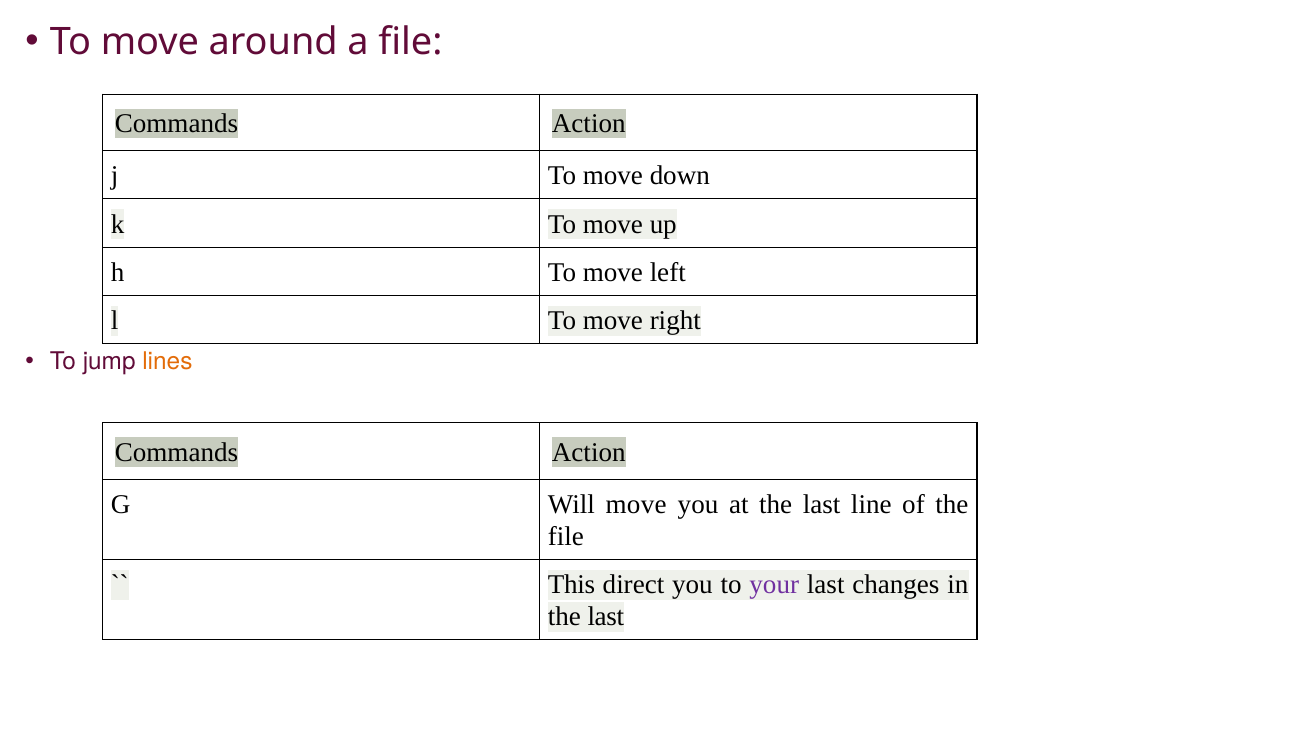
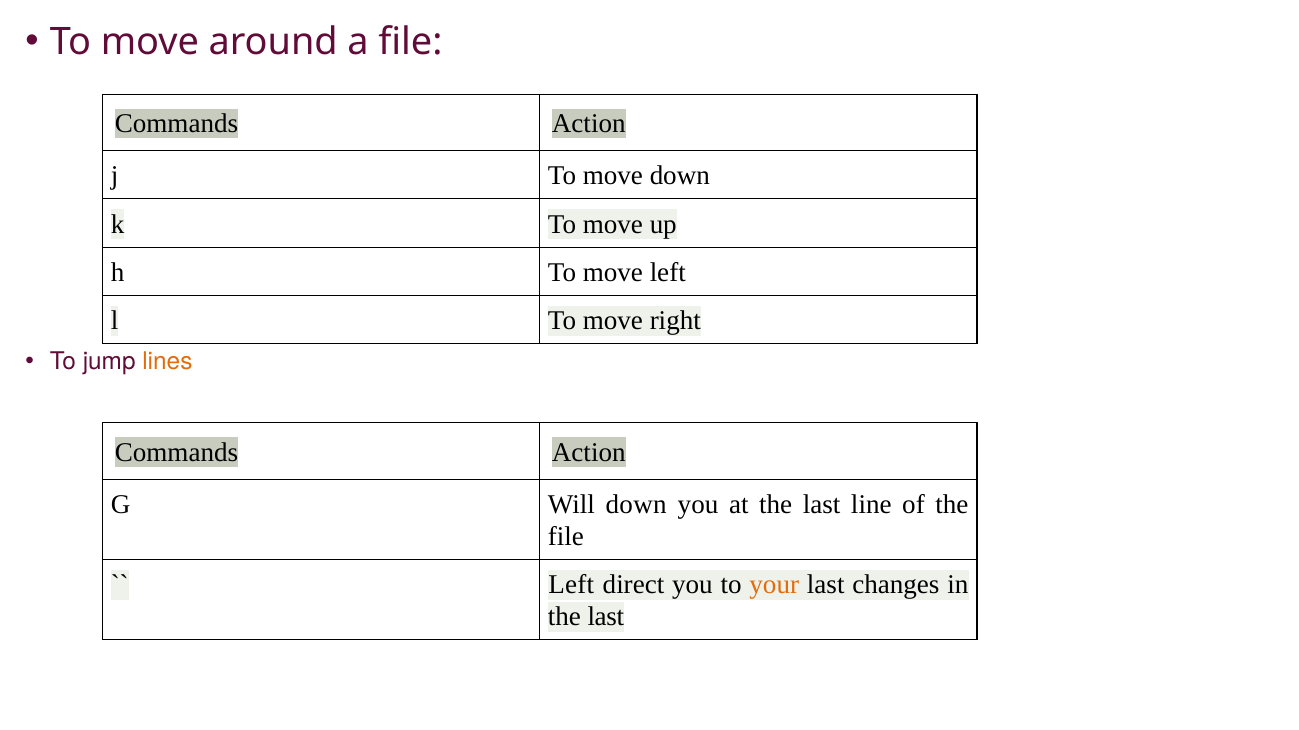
Will move: move -> down
This at (572, 585): This -> Left
your colour: purple -> orange
